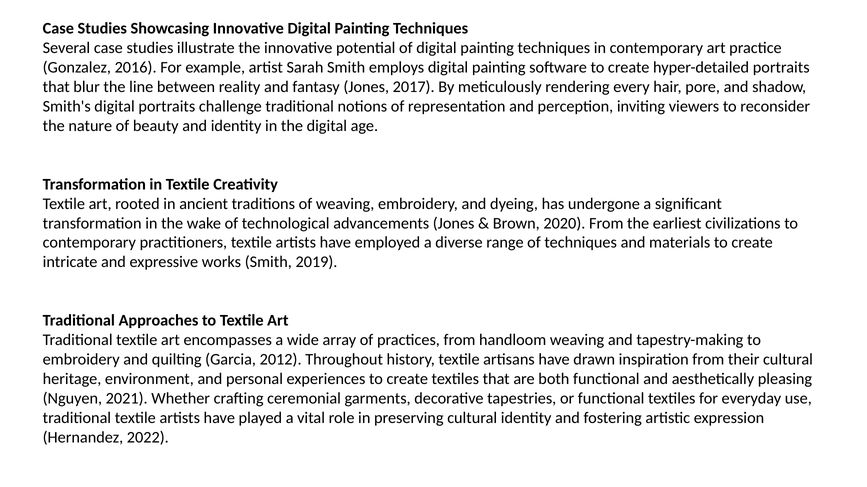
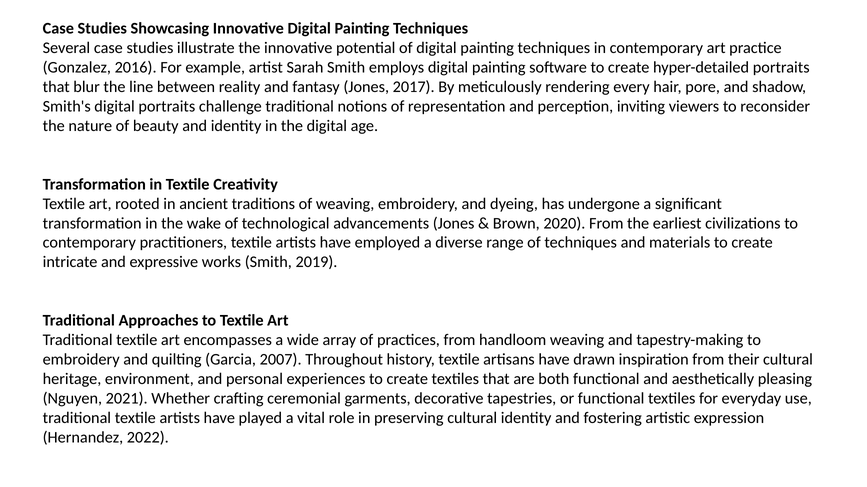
2012: 2012 -> 2007
